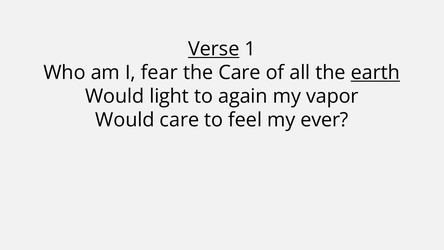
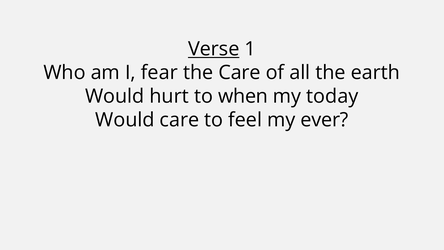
earth underline: present -> none
light: light -> hurt
again: again -> when
vapor: vapor -> today
